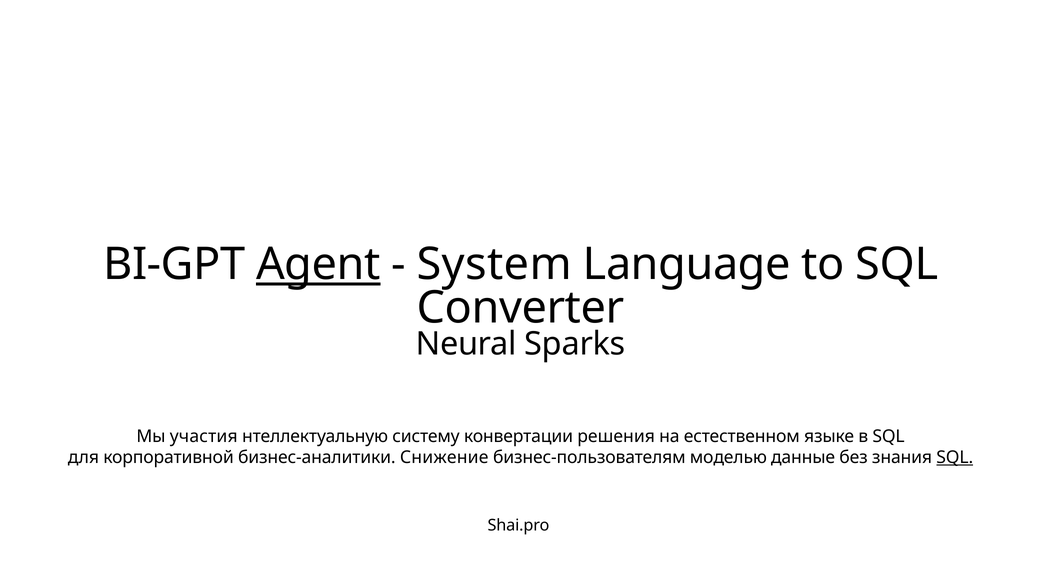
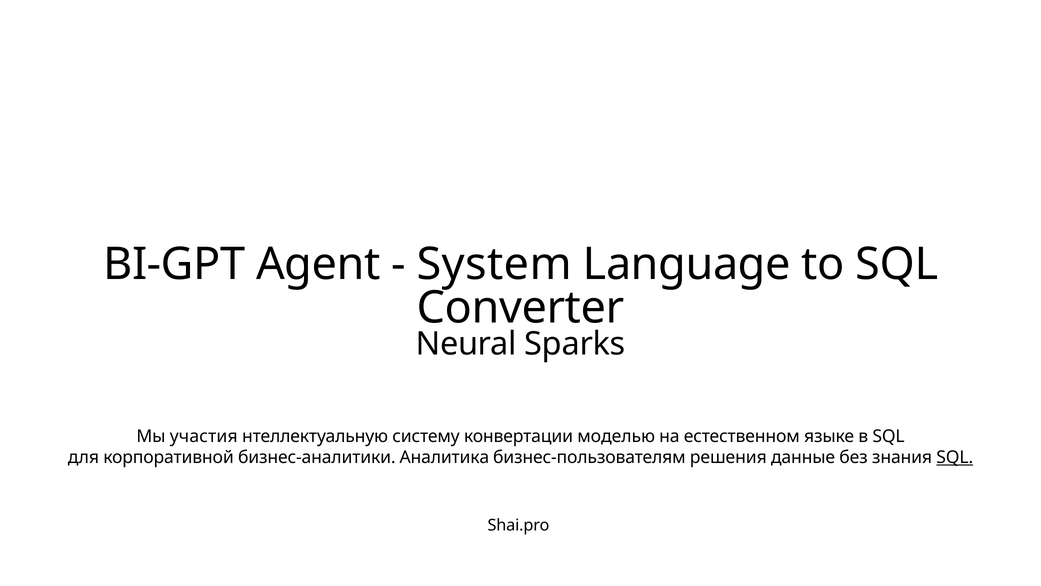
Agent underline: present -> none
решения: решения -> моделью
Снижение: Снижение -> Аналитика
моделью: моделью -> решения
